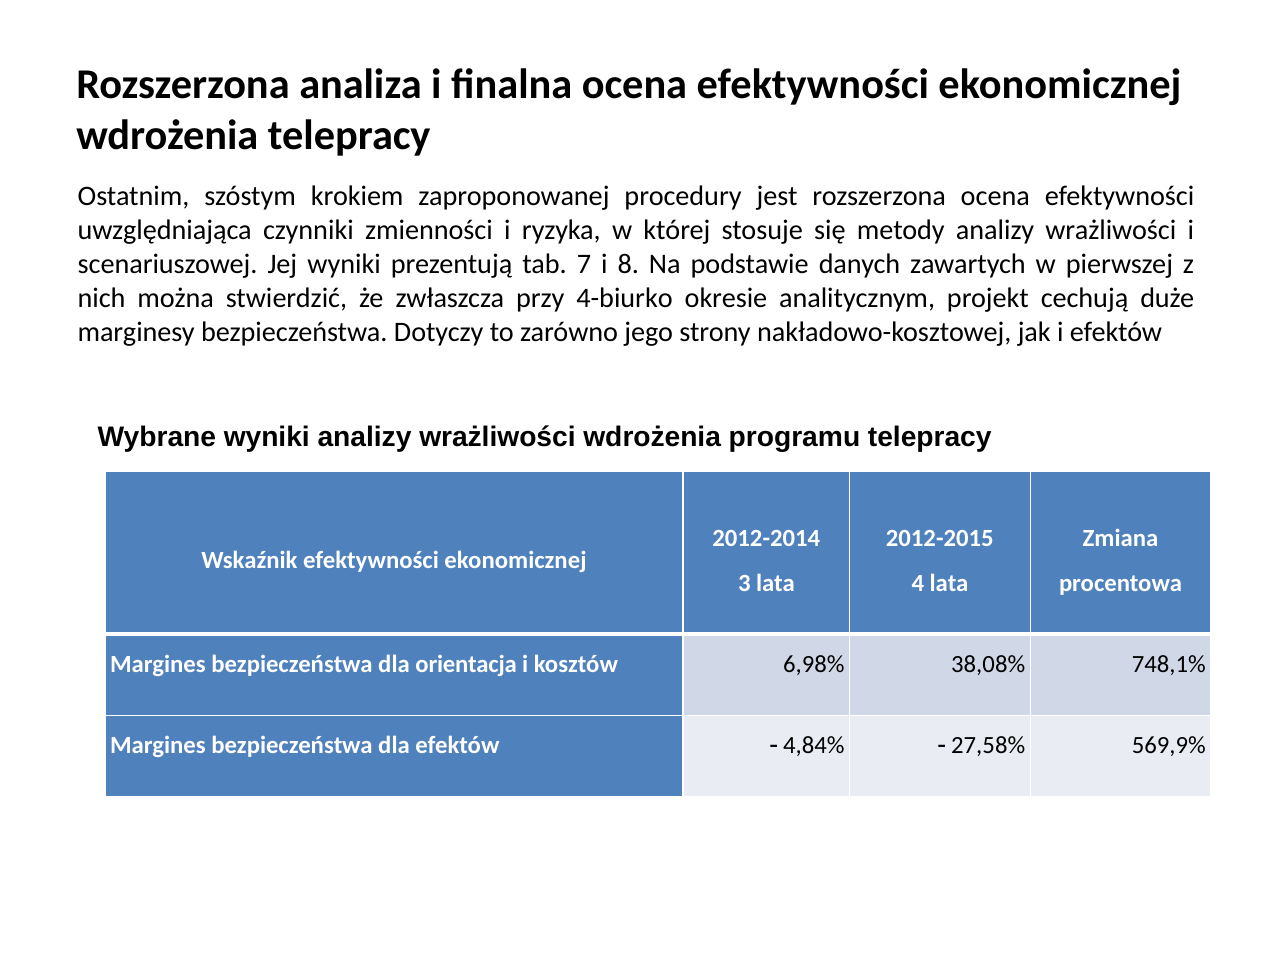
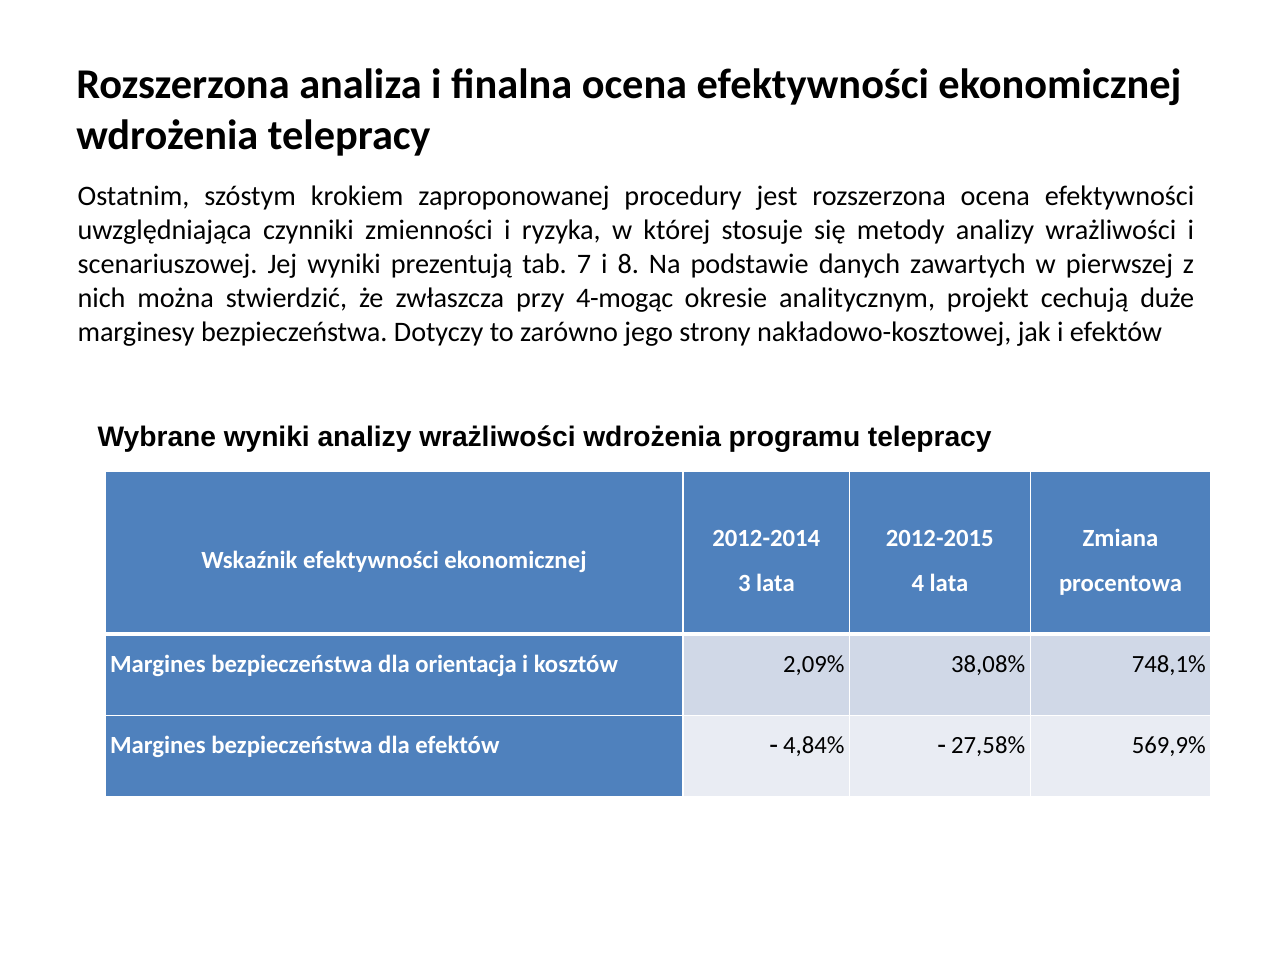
4-biurko: 4-biurko -> 4-mogąc
6,98%: 6,98% -> 2,09%
